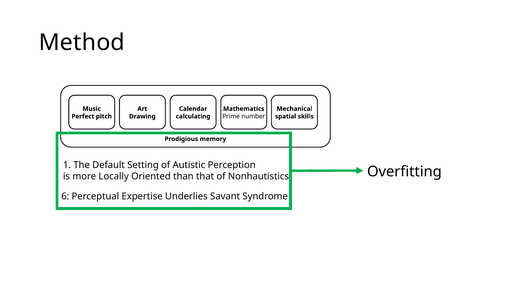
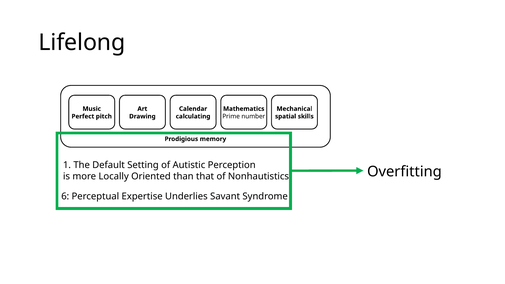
Method: Method -> Lifelong
